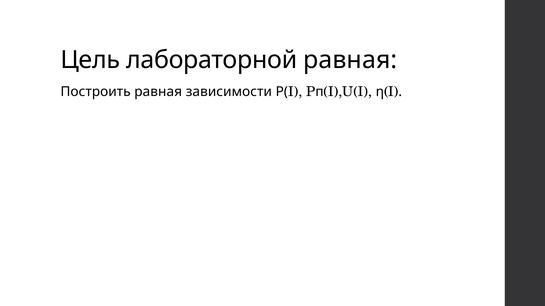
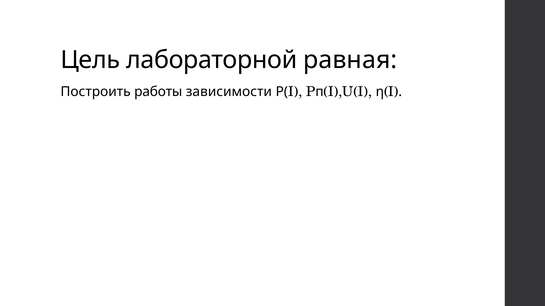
Построить равная: равная -> работы
